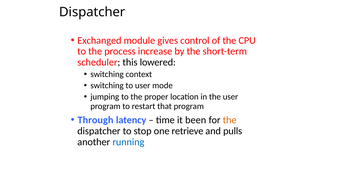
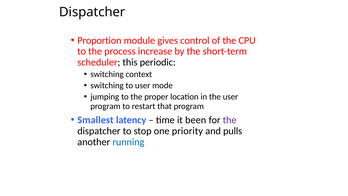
Exchanged: Exchanged -> Proportion
lowered: lowered -> periodic
Through: Through -> Smallest
the at (230, 120) colour: orange -> purple
retrieve: retrieve -> priority
